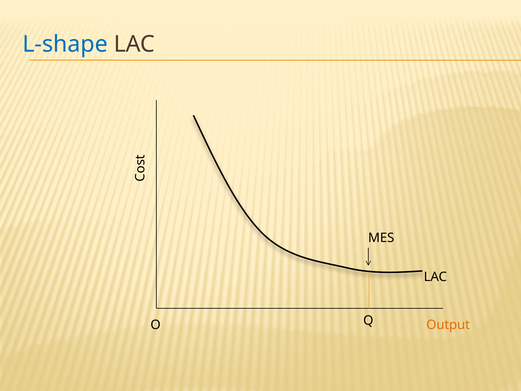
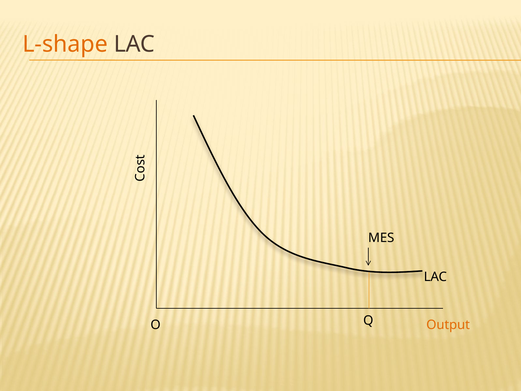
L-shape colour: blue -> orange
